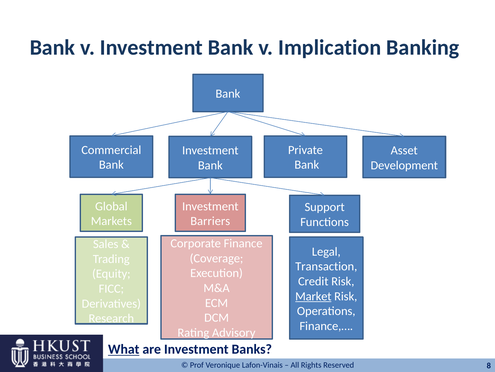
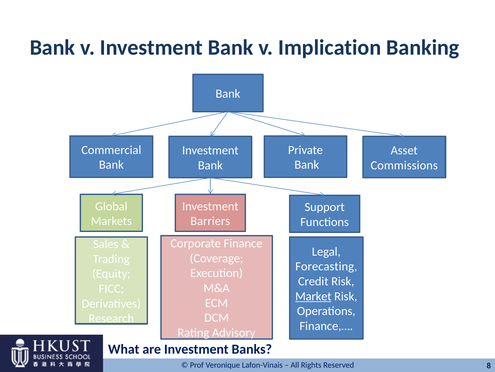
Development: Development -> Commissions
Transaction: Transaction -> Forecasting
What underline: present -> none
